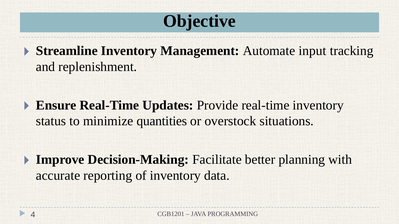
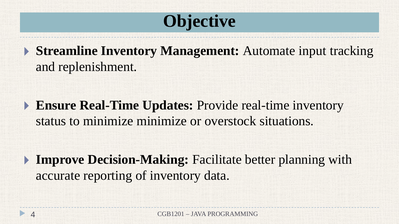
minimize quantities: quantities -> minimize
